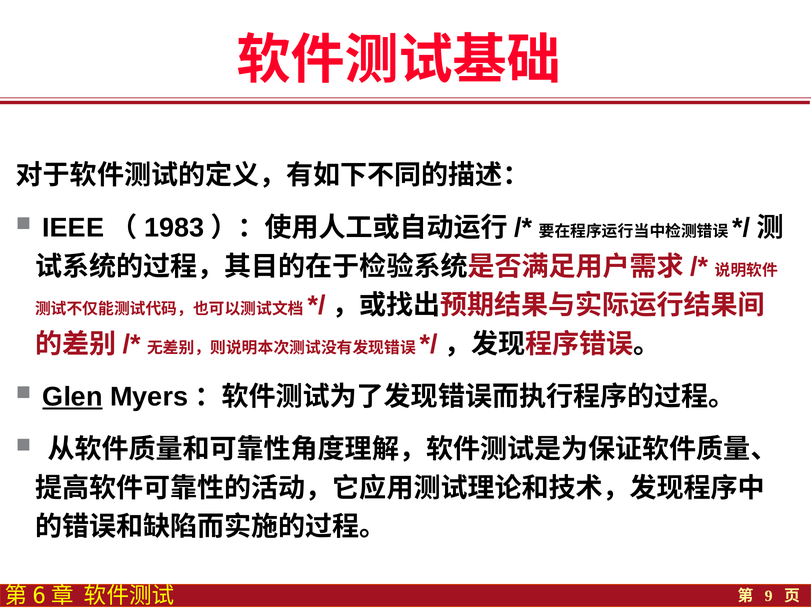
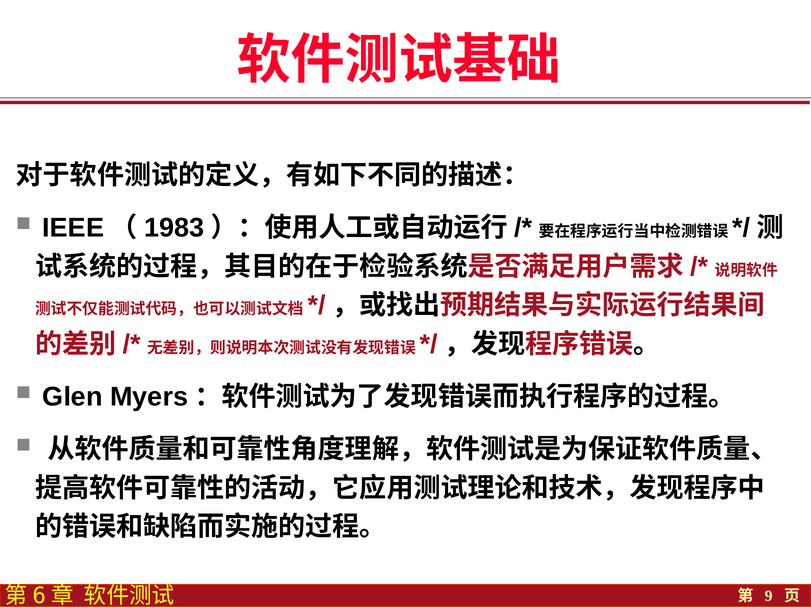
Glen underline: present -> none
